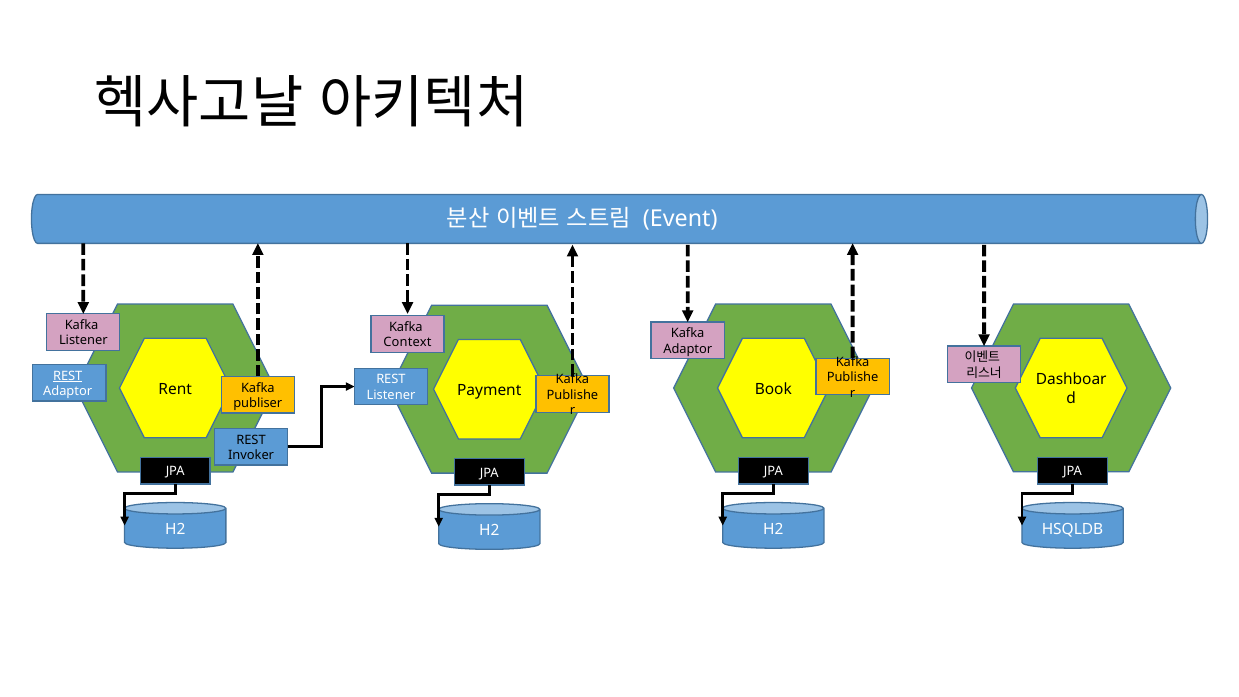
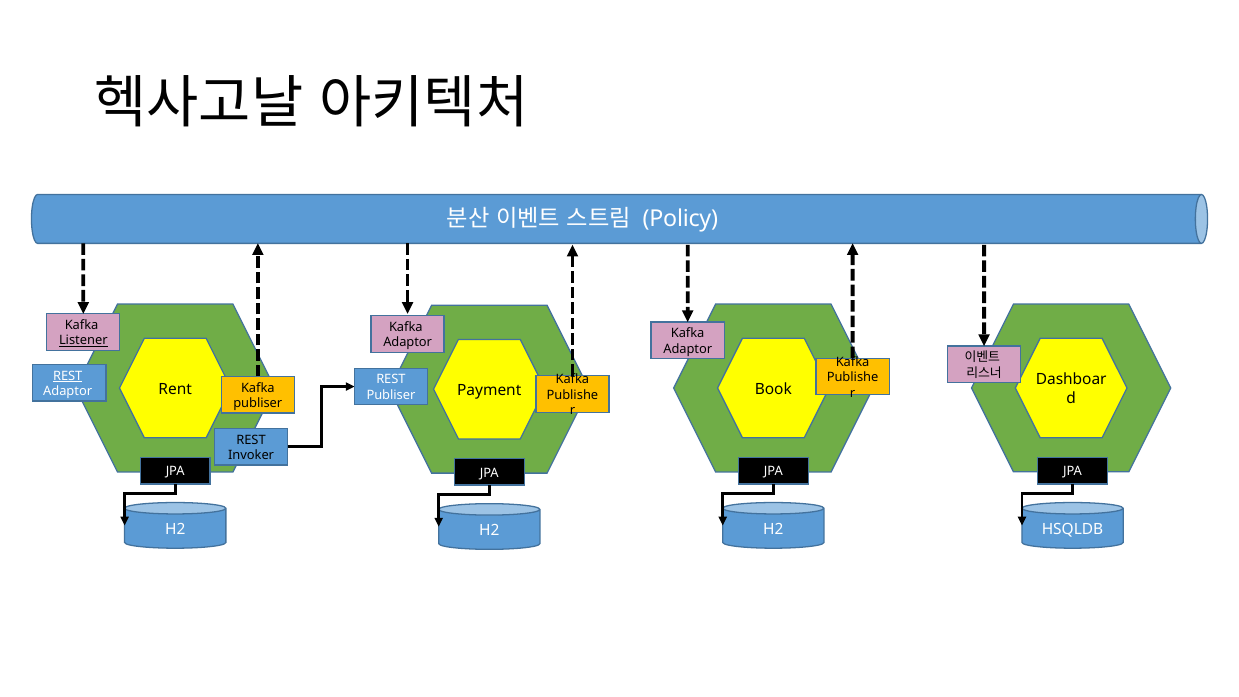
Event: Event -> Policy
Listener at (83, 341) underline: none -> present
Context at (408, 343): Context -> Adaptor
Listener at (391, 395): Listener -> Publiser
